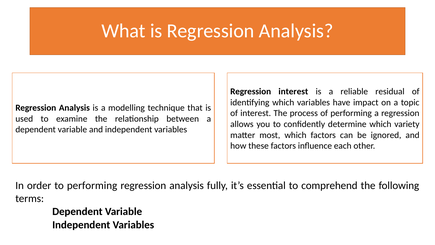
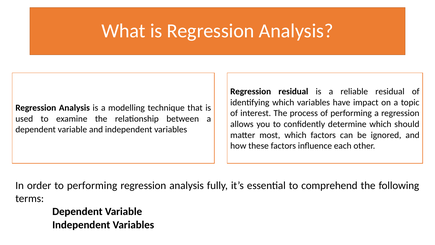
Regression interest: interest -> residual
variety: variety -> should
